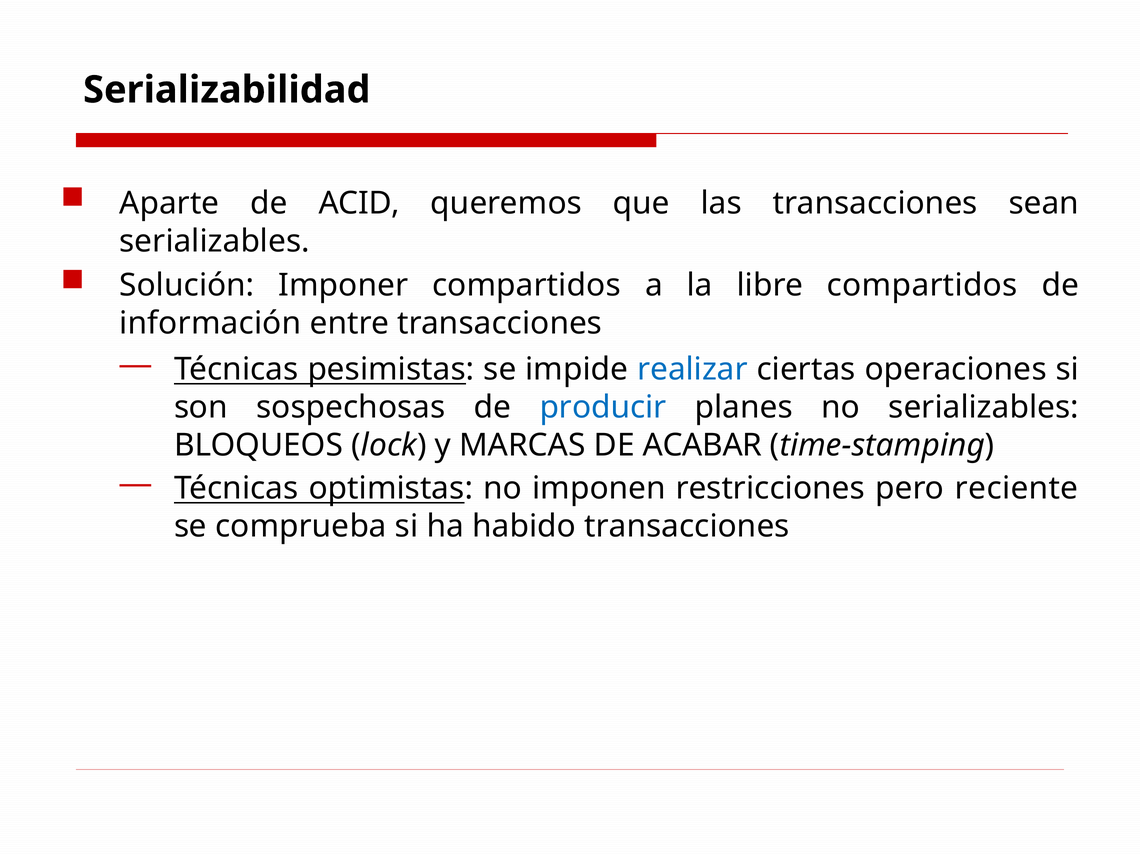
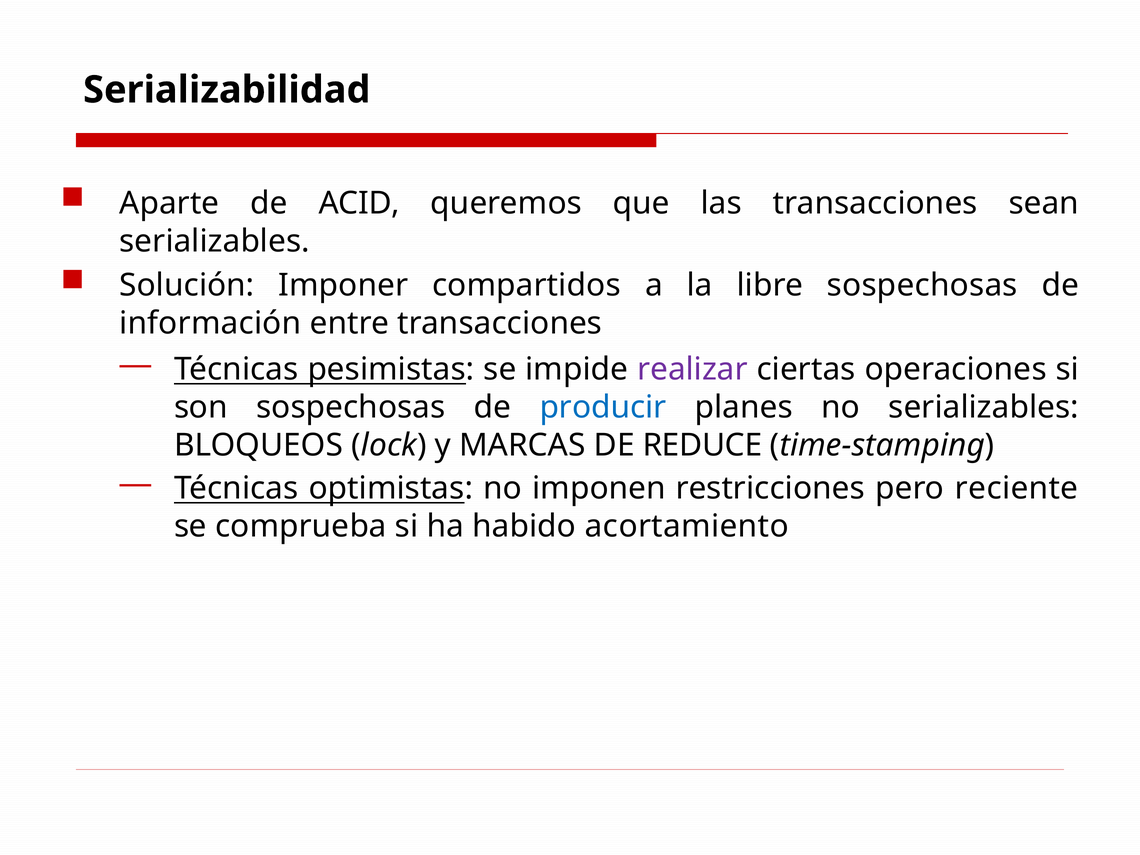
libre compartidos: compartidos -> sospechosas
realizar colour: blue -> purple
ACABAR: ACABAR -> REDUCE
habido transacciones: transacciones -> acortamiento
